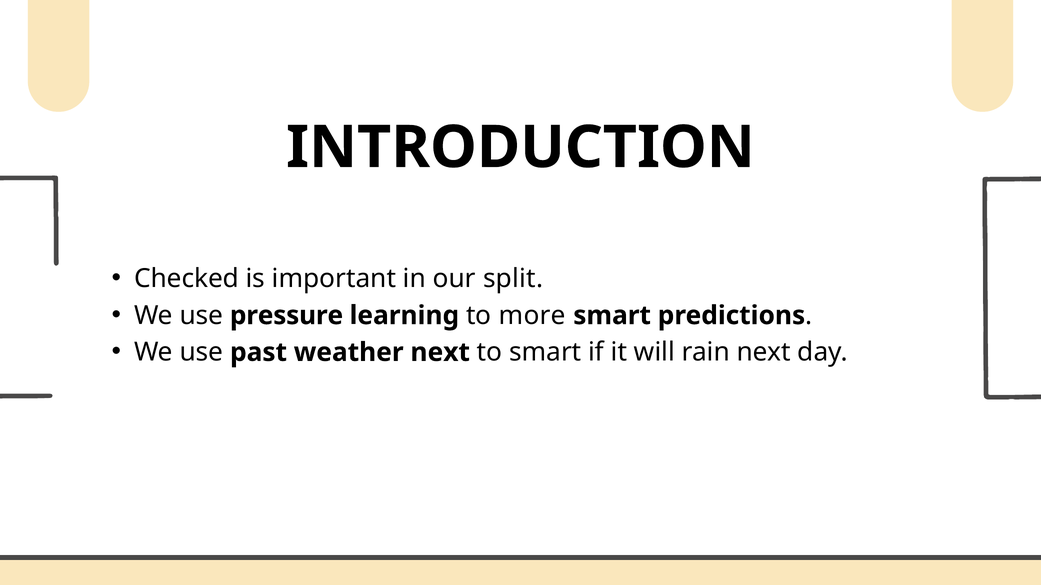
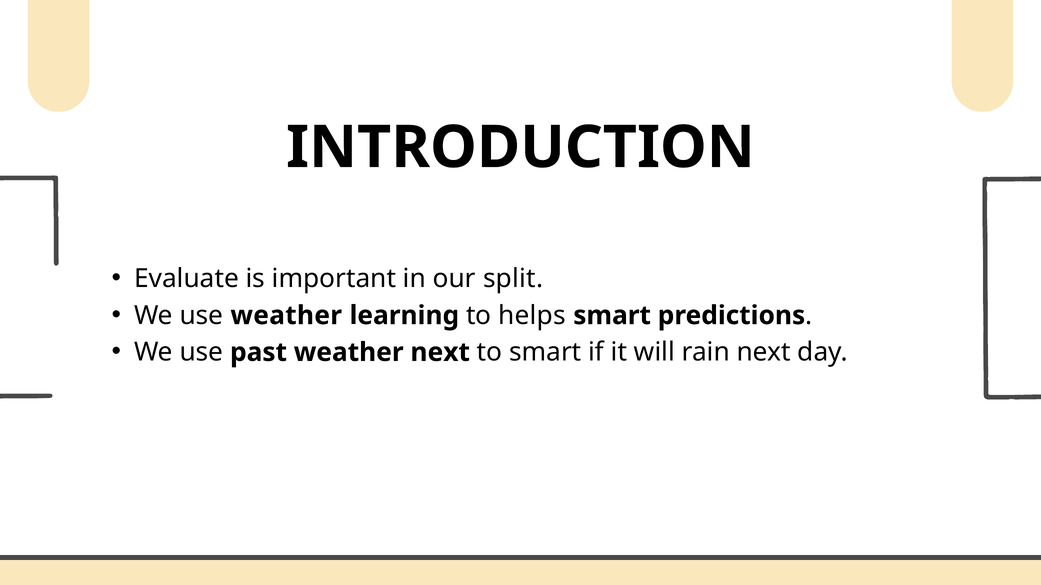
Checked: Checked -> Evaluate
use pressure: pressure -> weather
more: more -> helps
